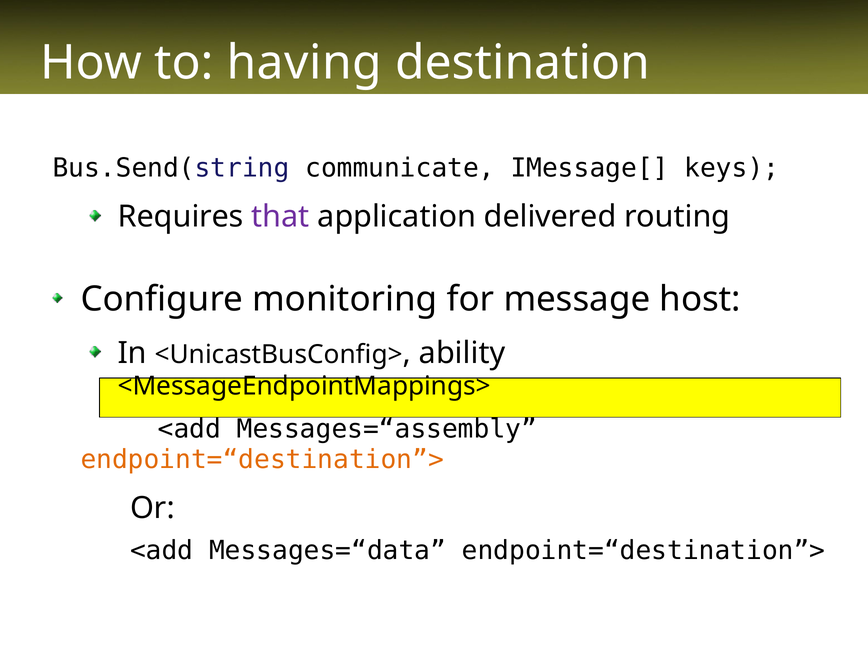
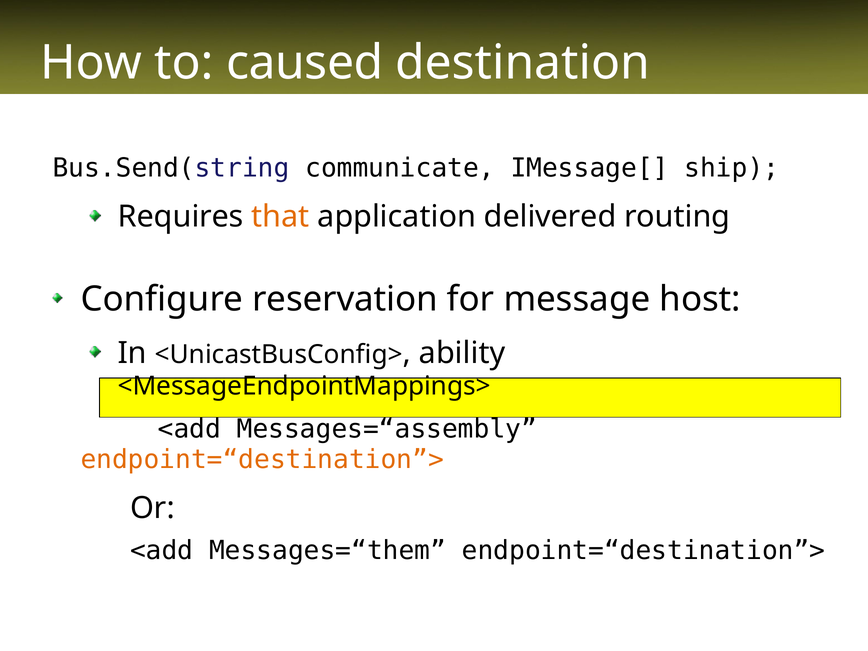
having: having -> caused
keys: keys -> ship
that colour: purple -> orange
monitoring: monitoring -> reservation
Messages=“data: Messages=“data -> Messages=“them
